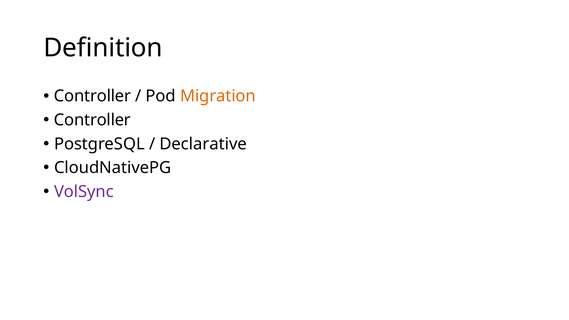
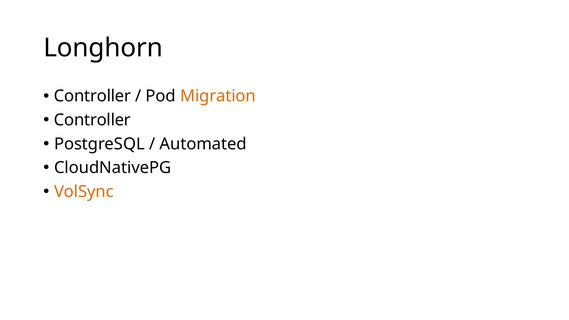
Definition: Definition -> Longhorn
Declarative: Declarative -> Automated
VolSync colour: purple -> orange
